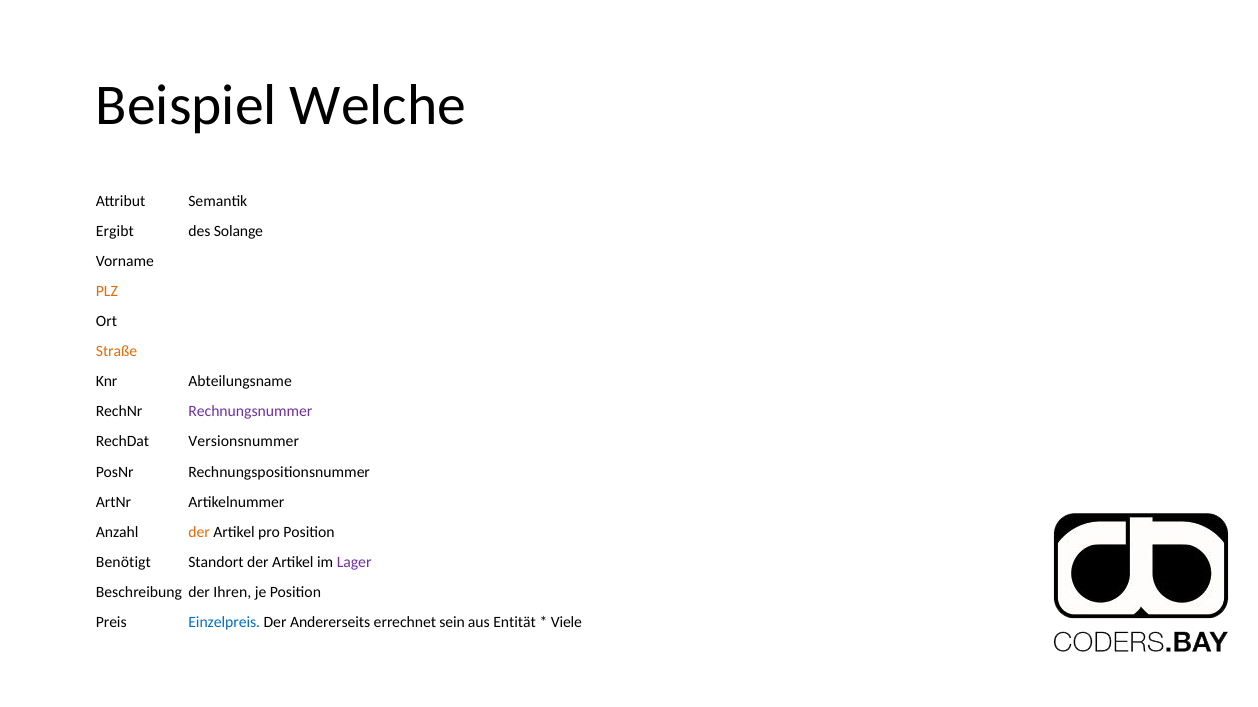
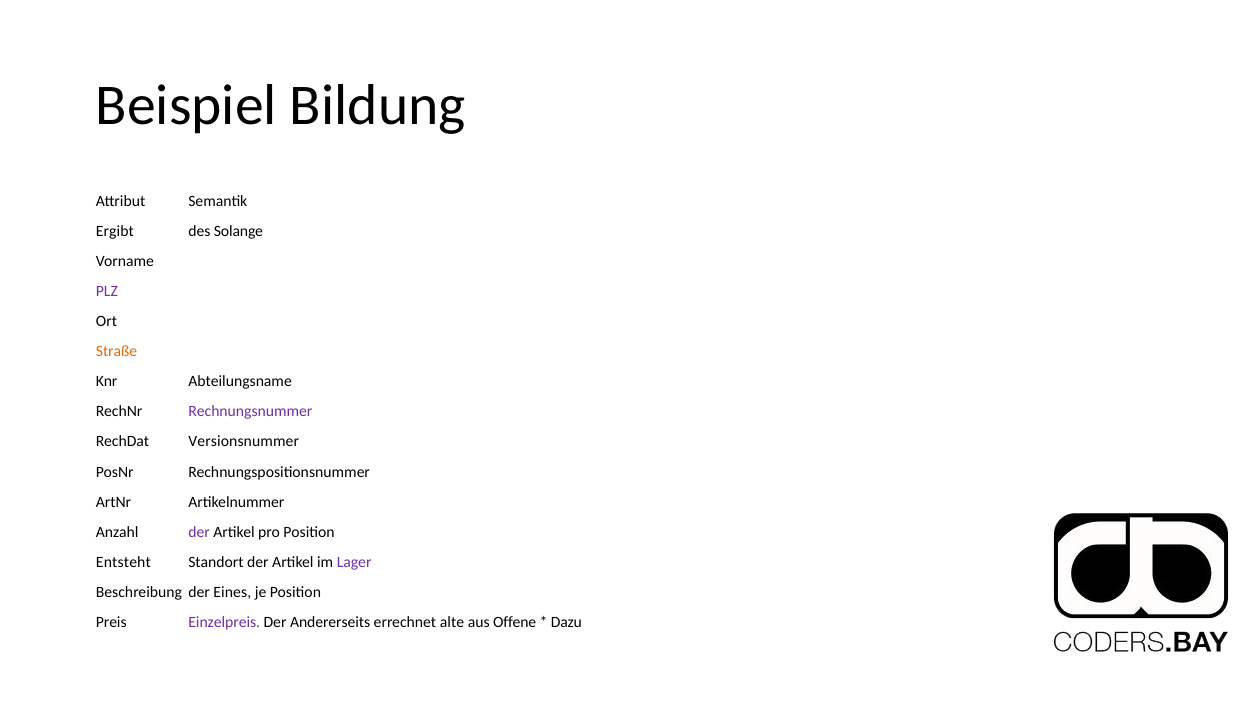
Welche: Welche -> Bildung
PLZ colour: orange -> purple
der at (199, 532) colour: orange -> purple
Benötigt: Benötigt -> Entsteht
Ihren: Ihren -> Eines
Einzelpreis colour: blue -> purple
sein: sein -> alte
Entität: Entität -> Offene
Viele: Viele -> Dazu
